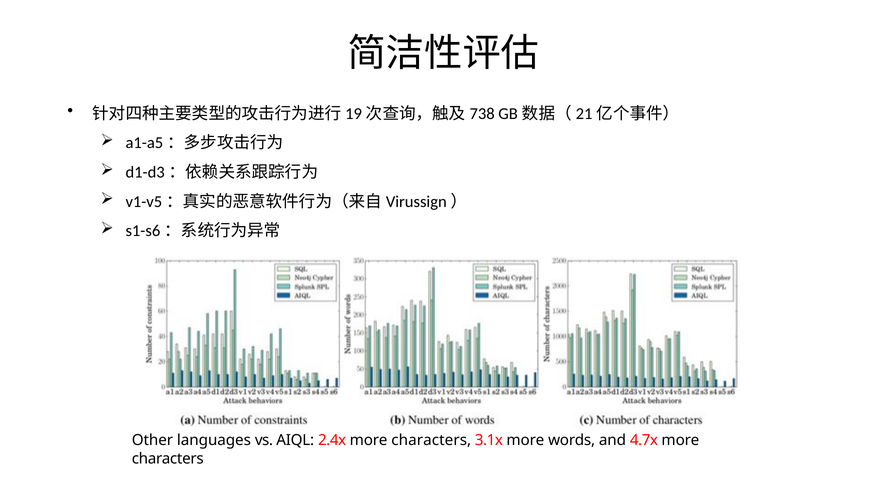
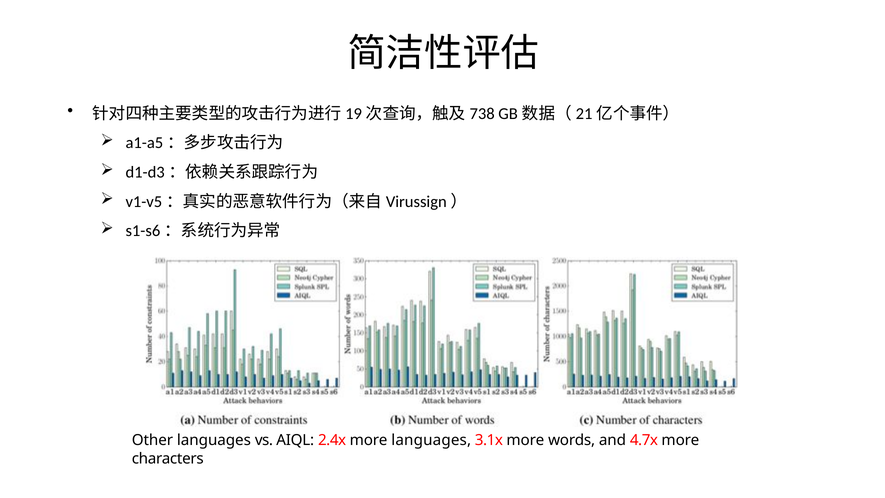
2.4x more characters: characters -> languages
